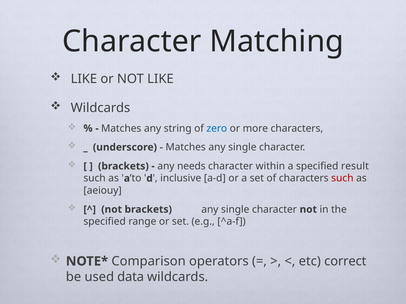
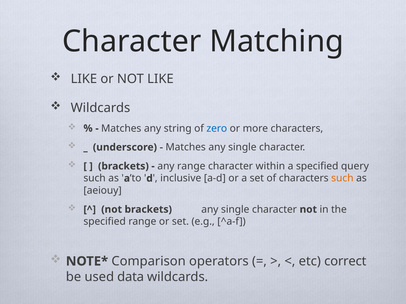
any needs: needs -> range
result: result -> query
such at (342, 179) colour: red -> orange
